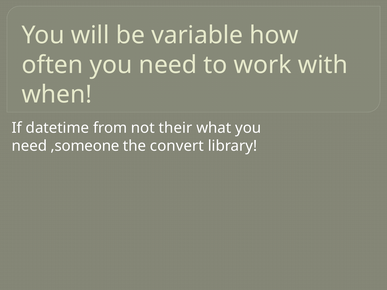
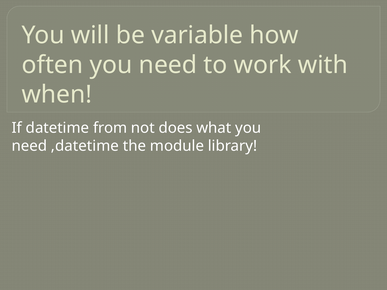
their: their -> does
,someone: ,someone -> ,datetime
convert: convert -> module
